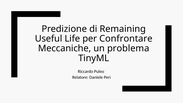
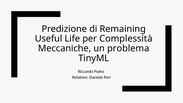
Confrontare: Confrontare -> Complessità
